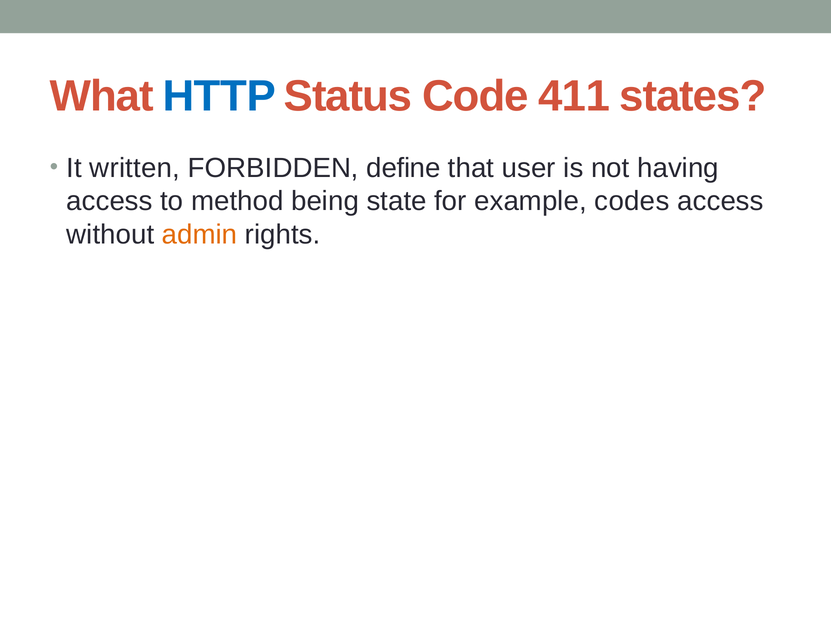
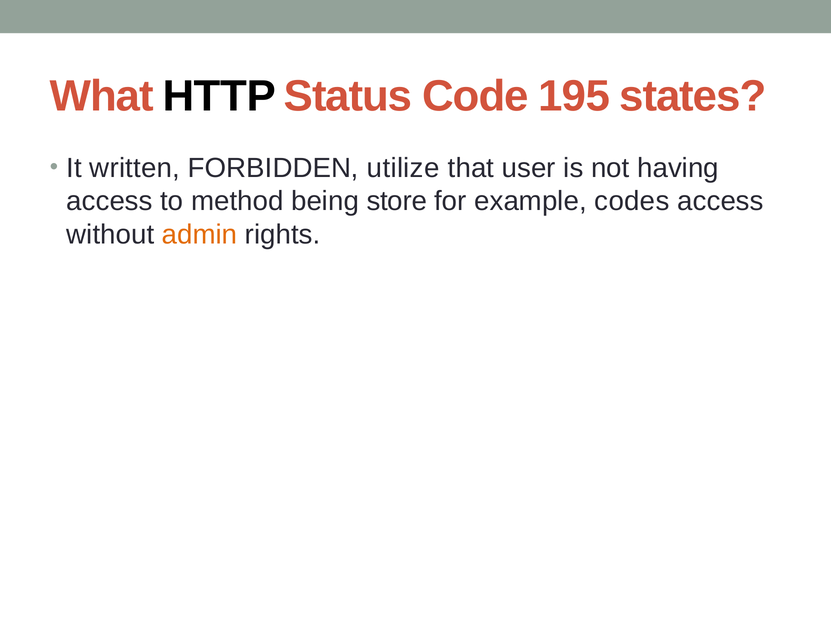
HTTP colour: blue -> black
411: 411 -> 195
define: define -> utilize
state: state -> store
